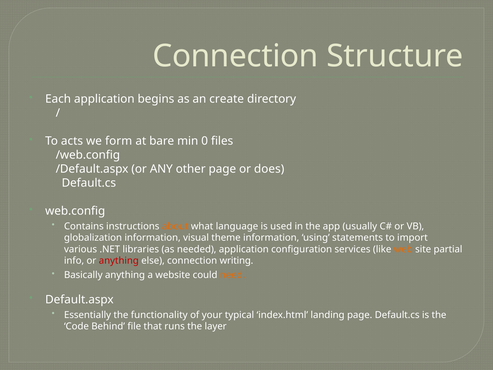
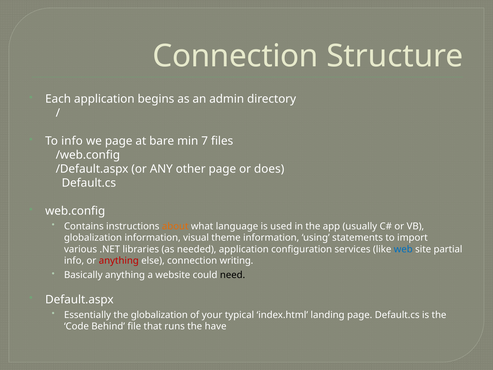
create: create -> admin
To acts: acts -> info
we form: form -> page
0: 0 -> 7
web colour: orange -> blue
need colour: orange -> black
the functionality: functionality -> globalization
layer: layer -> have
